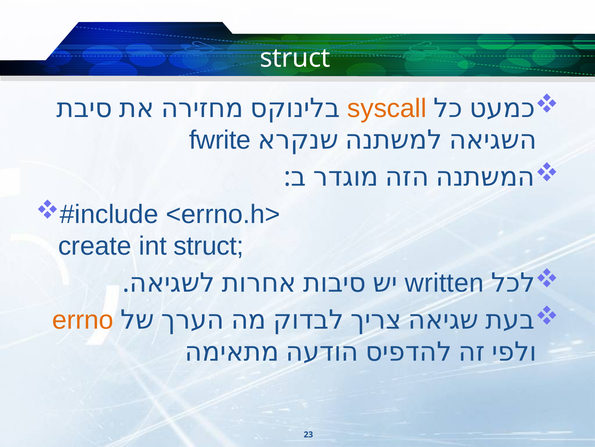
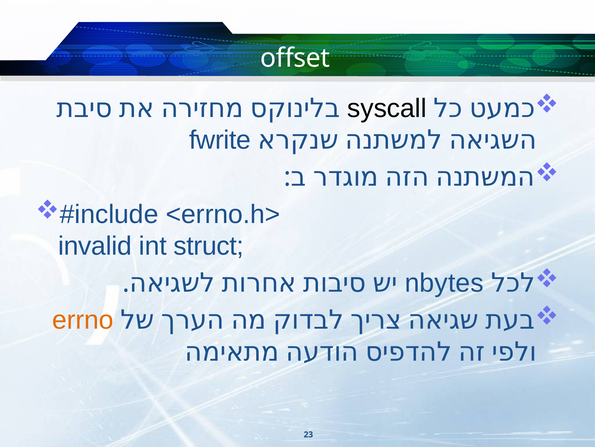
struct at (295, 58): struct -> offset
syscall colour: orange -> black
create: create -> invalid
written: written -> nbytes
